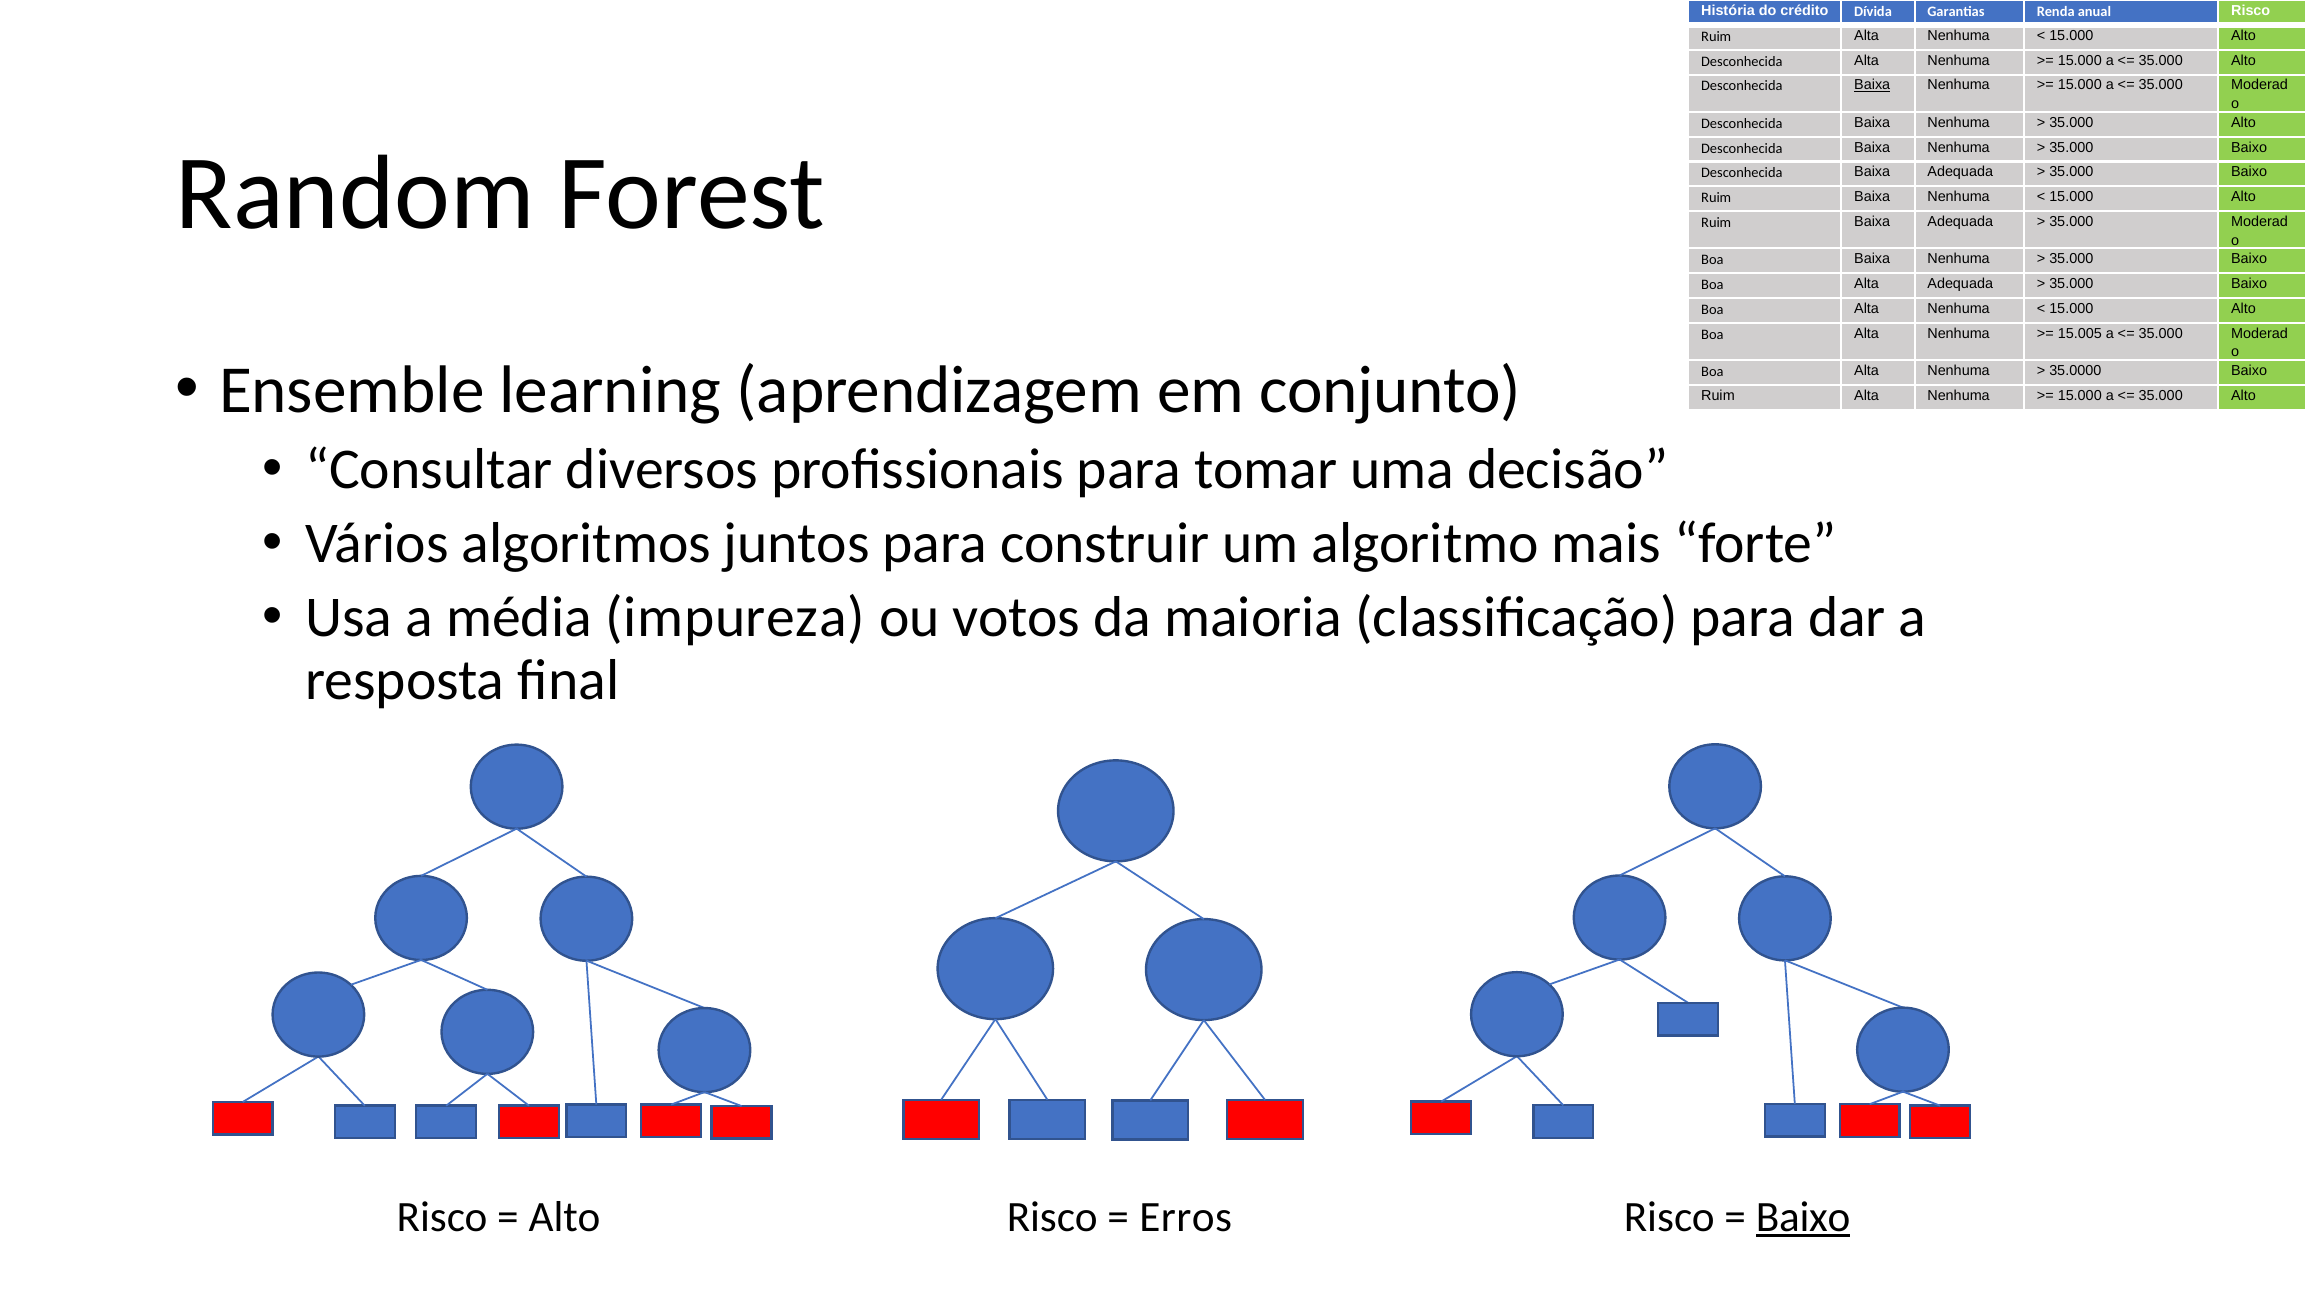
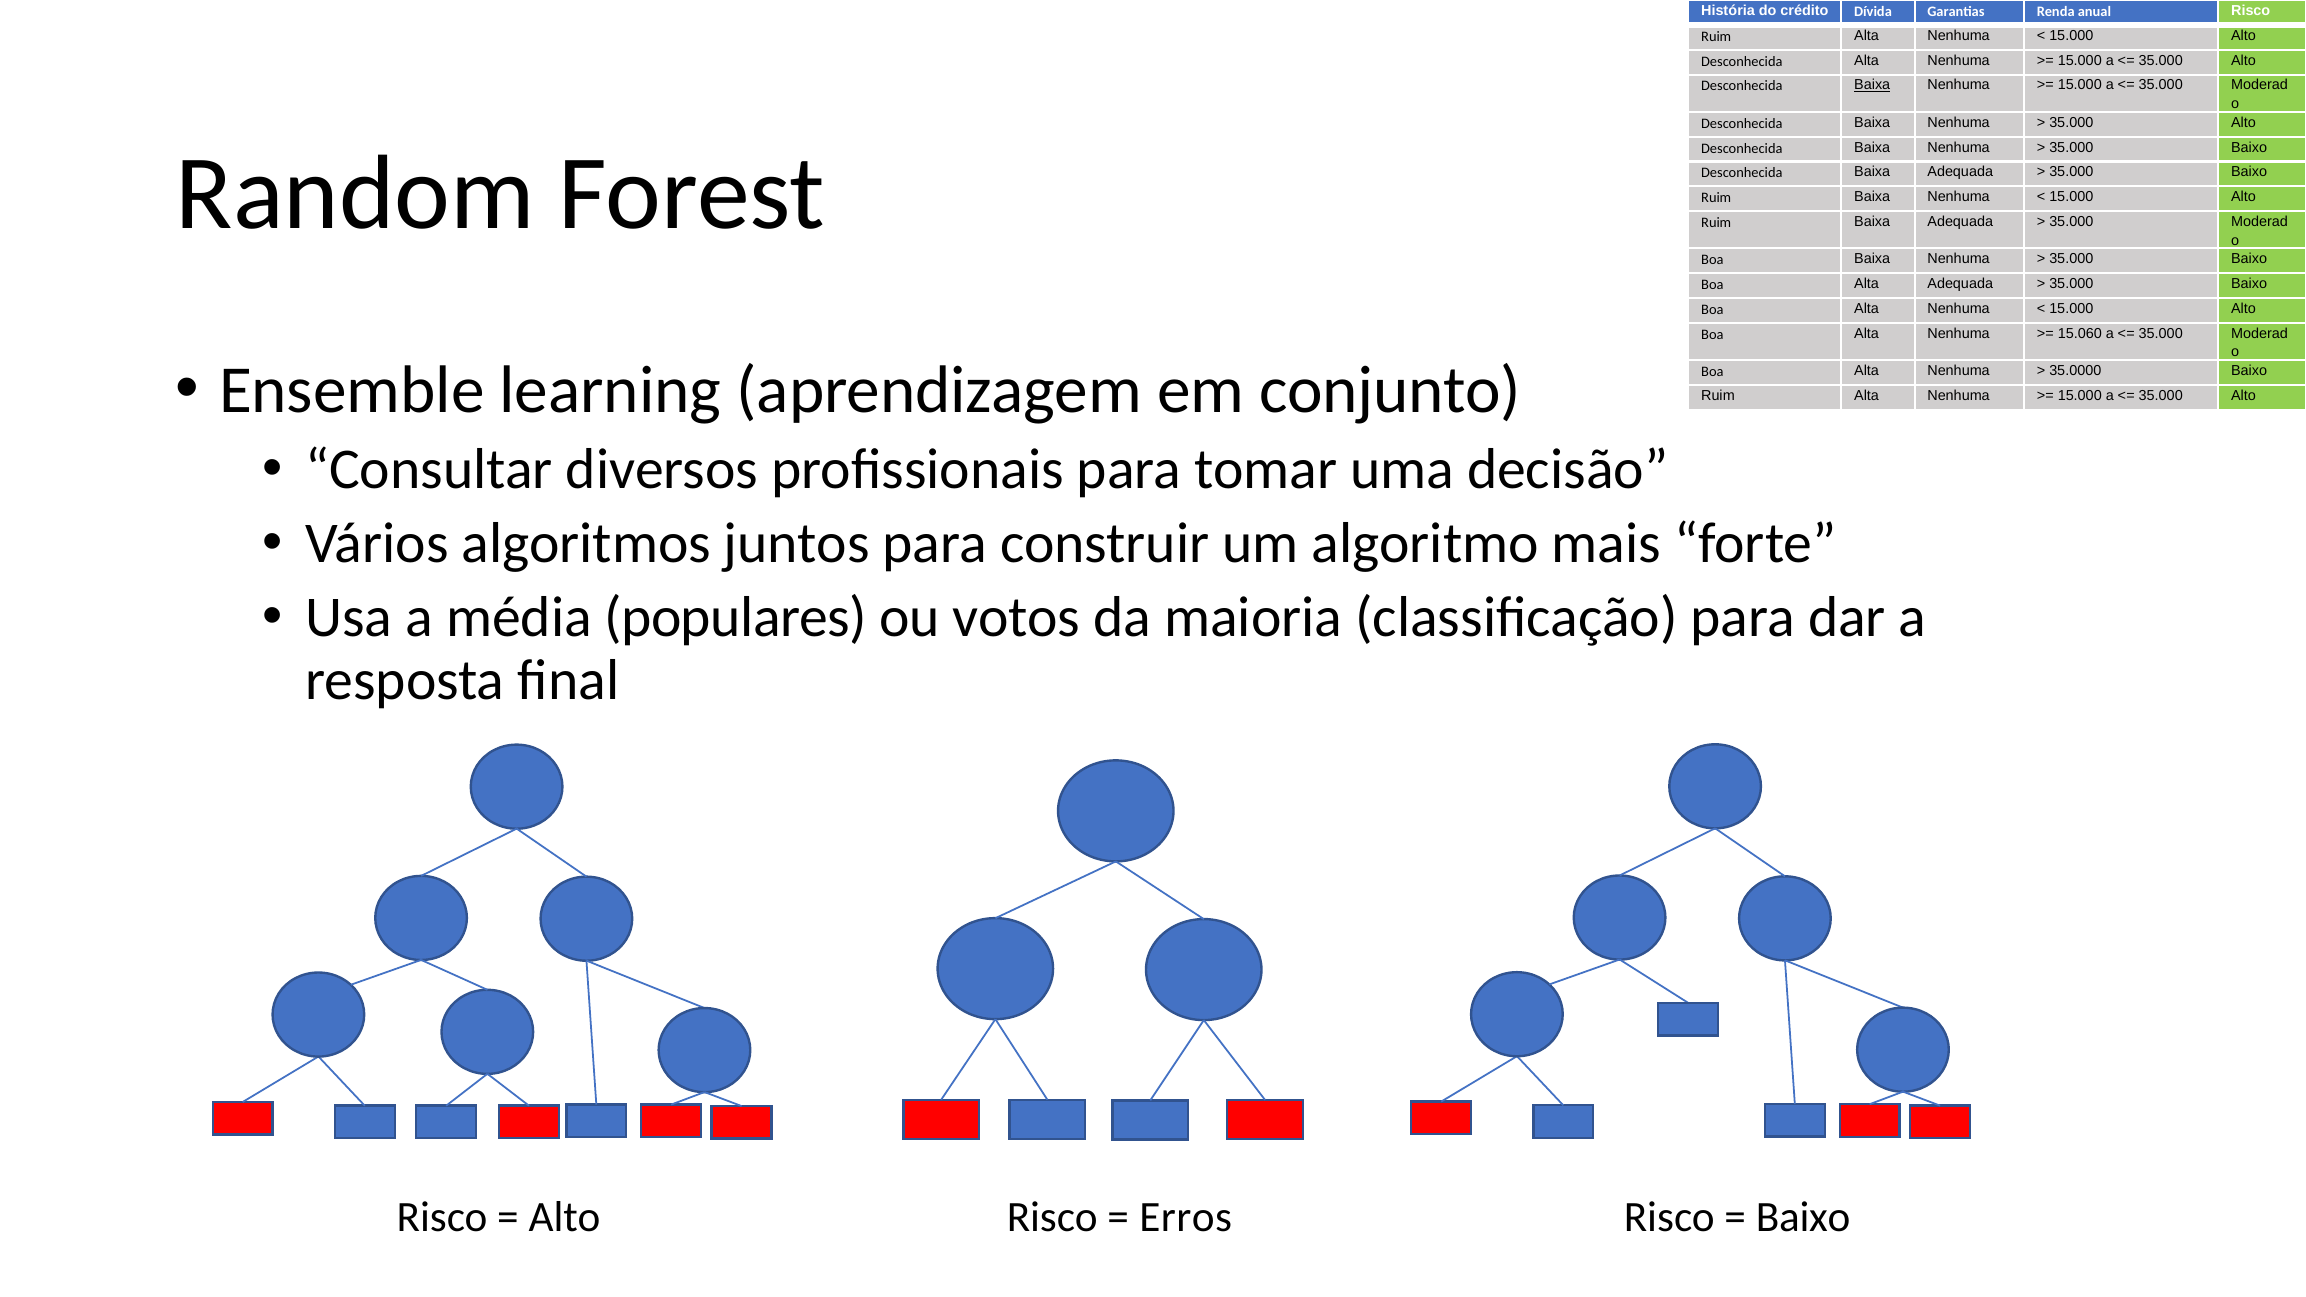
15.005: 15.005 -> 15.060
impureza: impureza -> populares
Baixo at (1803, 1217) underline: present -> none
